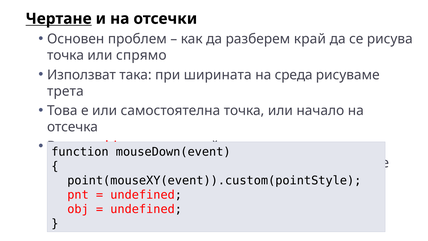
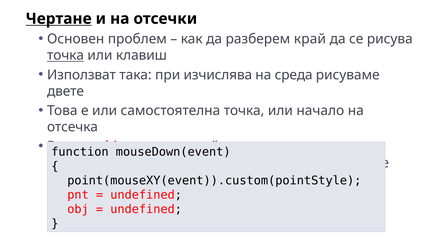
точка at (65, 55) underline: none -> present
спрямо: спрямо -> клавиш
ширината: ширината -> изчислява
трета: трета -> двете
